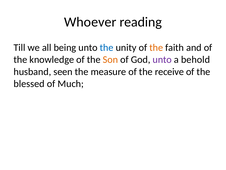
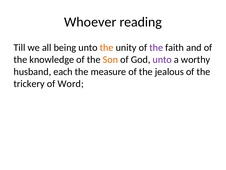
the at (107, 47) colour: blue -> orange
the at (156, 47) colour: orange -> purple
behold: behold -> worthy
seen: seen -> each
receive: receive -> jealous
blessed: blessed -> trickery
Much: Much -> Word
